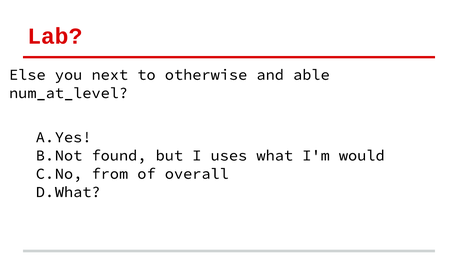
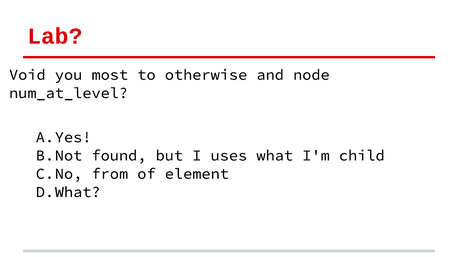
Else: Else -> Void
next: next -> most
able: able -> node
would: would -> child
overall: overall -> element
